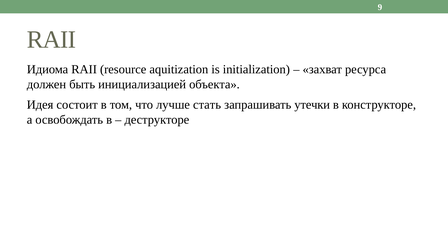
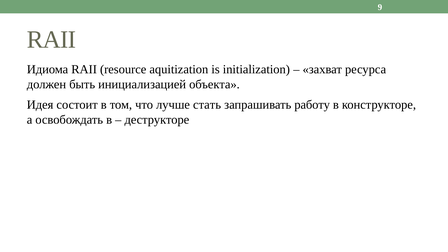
утечки: утечки -> работу
